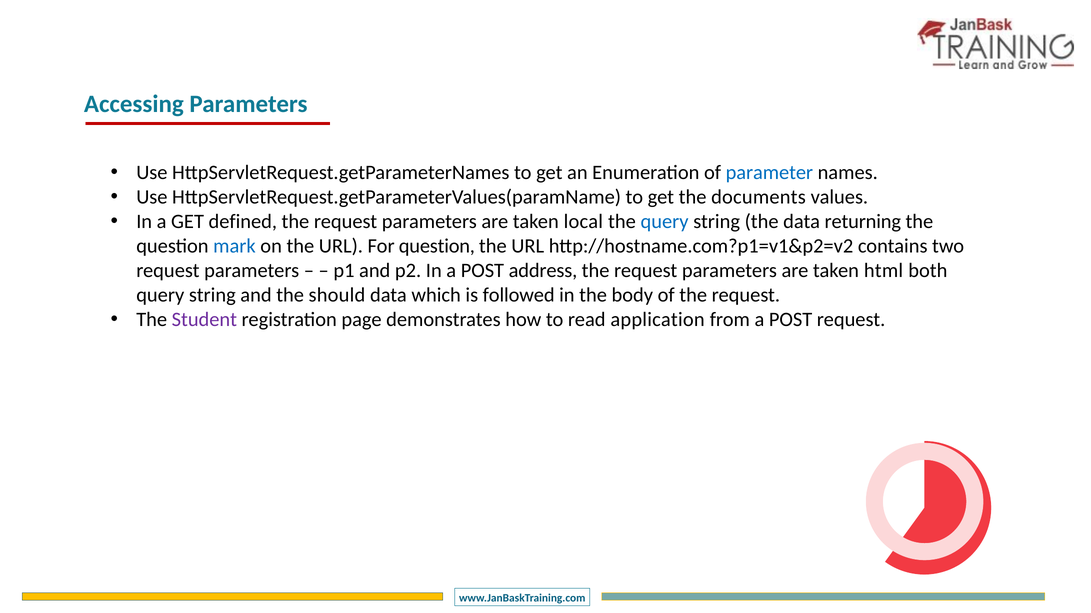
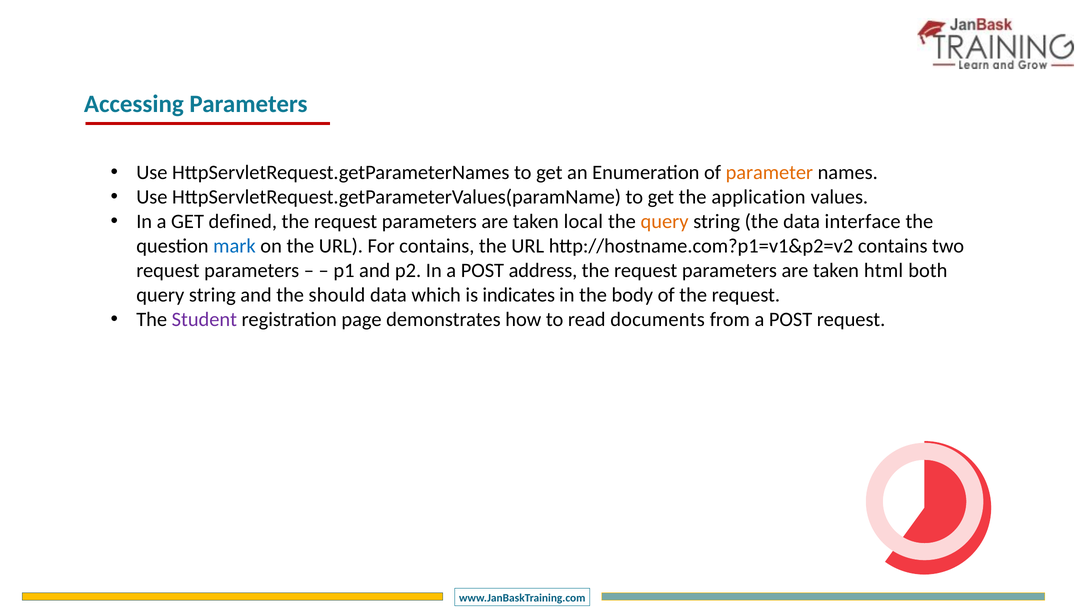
parameter colour: blue -> orange
documents: documents -> application
query at (665, 222) colour: blue -> orange
returning: returning -> interface
For question: question -> contains
followed: followed -> indicates
application: application -> documents
